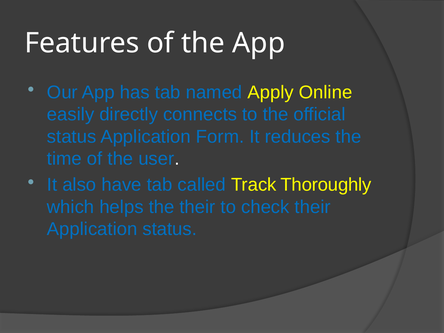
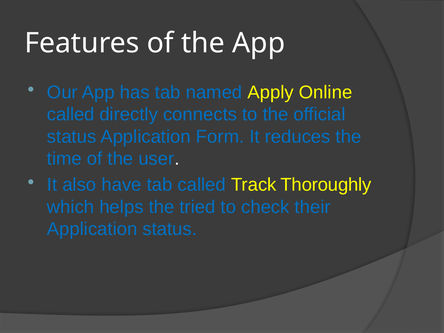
easily at (71, 114): easily -> called
the their: their -> tried
